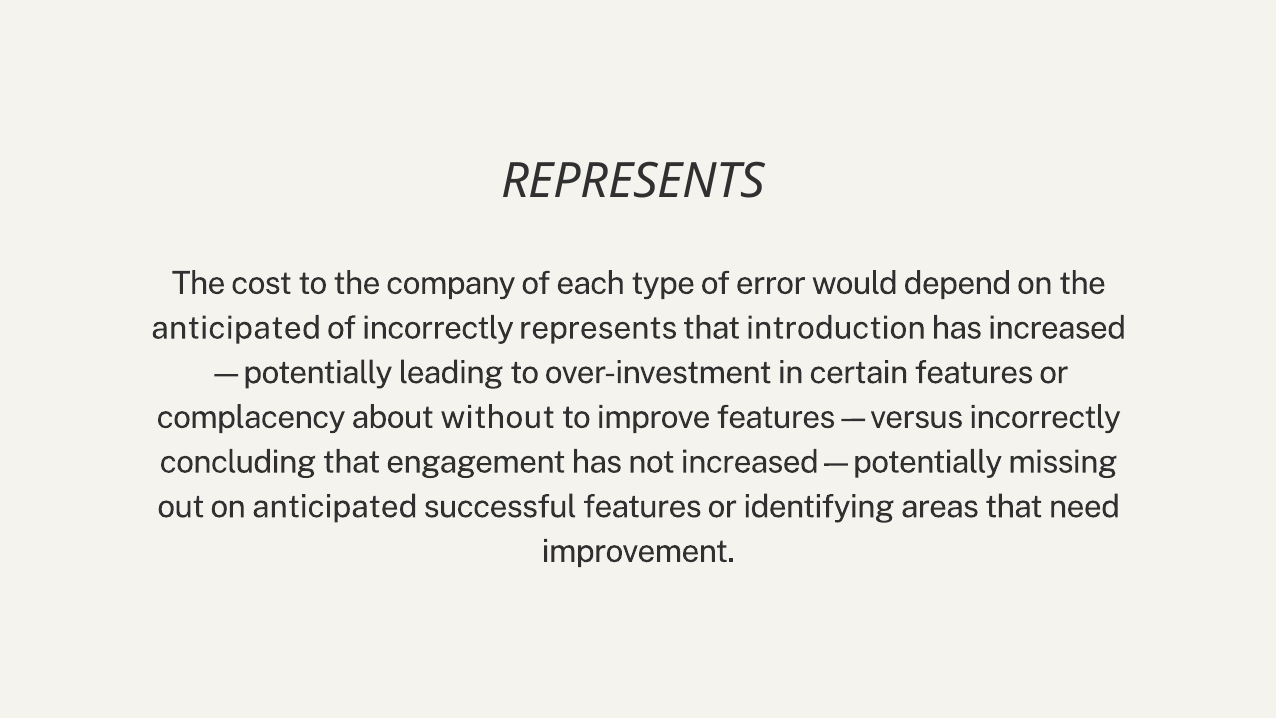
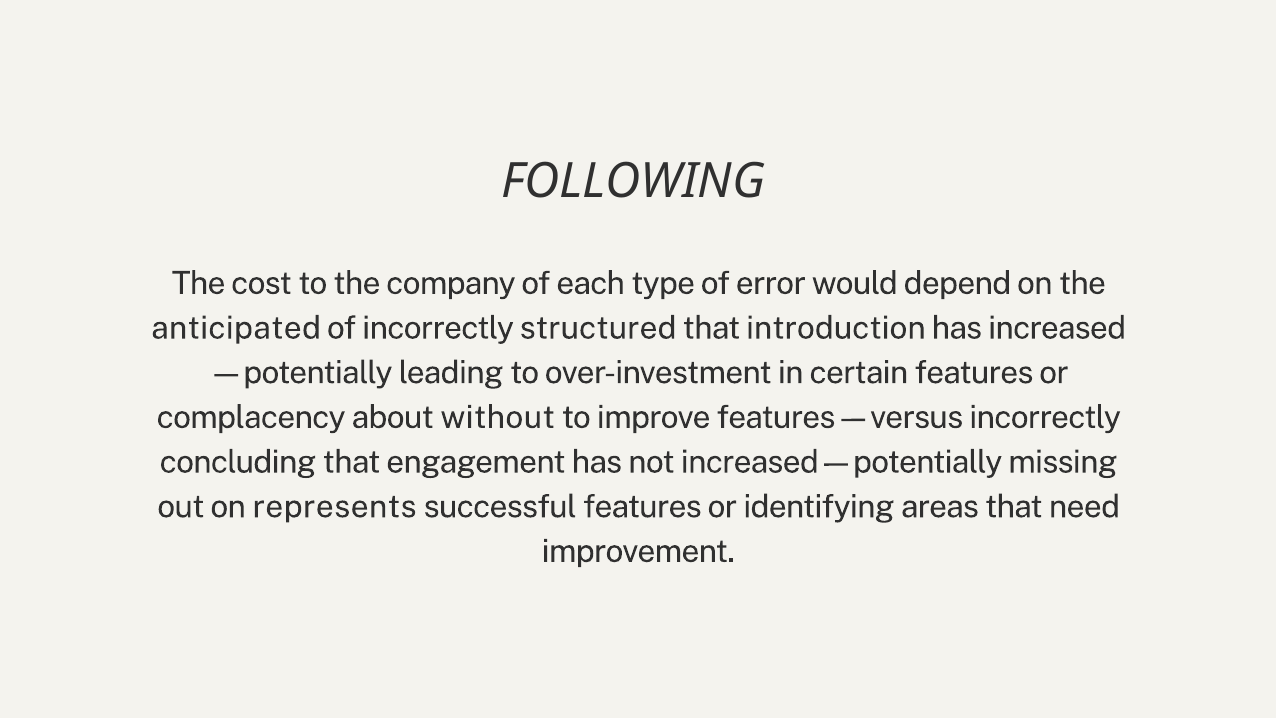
REPRESENTS at (633, 182): REPRESENTS -> FOLLOWING
incorrectly represents: represents -> structured
on anticipated: anticipated -> represents
